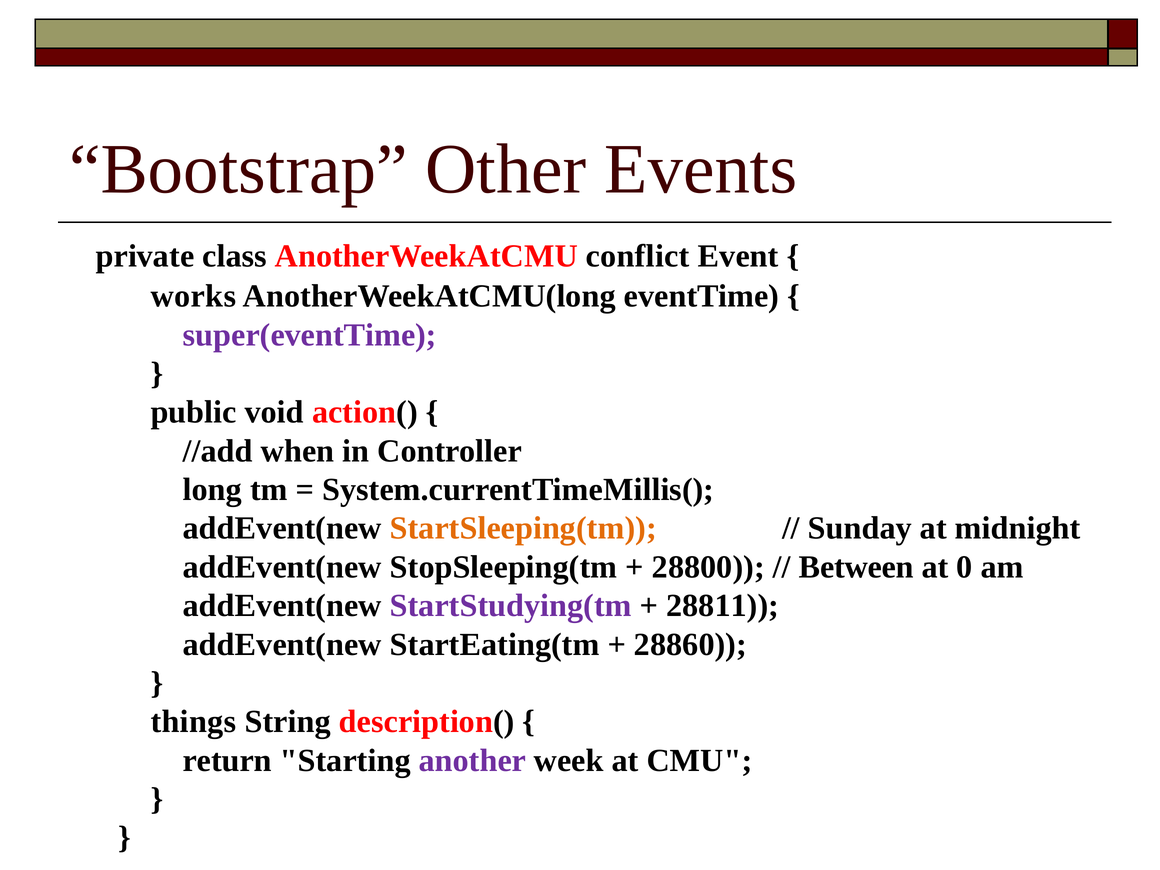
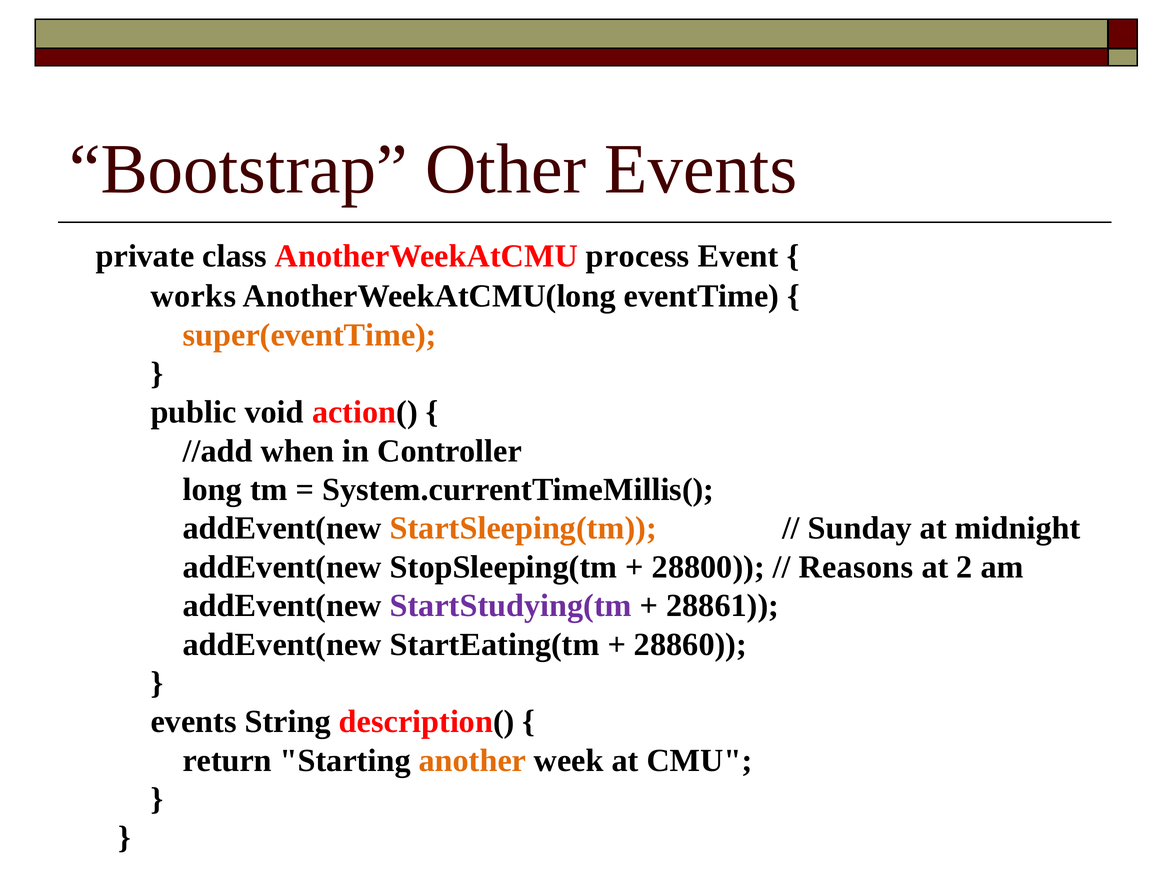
conflict: conflict -> process
super(eventTime colour: purple -> orange
Between: Between -> Reasons
0: 0 -> 2
28811: 28811 -> 28861
things at (193, 722): things -> events
another colour: purple -> orange
